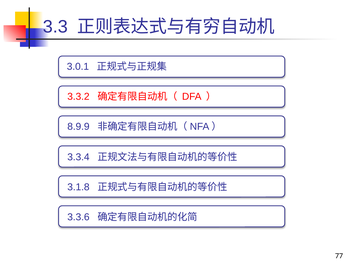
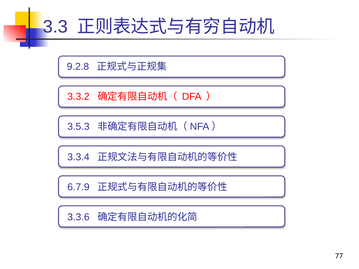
3.0.1: 3.0.1 -> 9.2.8
8.9.9: 8.9.9 -> 3.5.3
3.1.8: 3.1.8 -> 6.7.9
